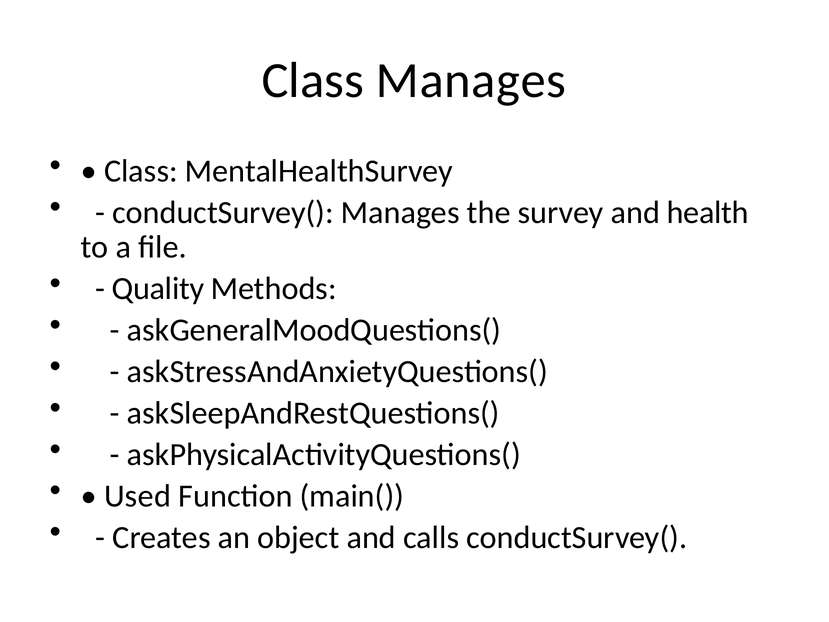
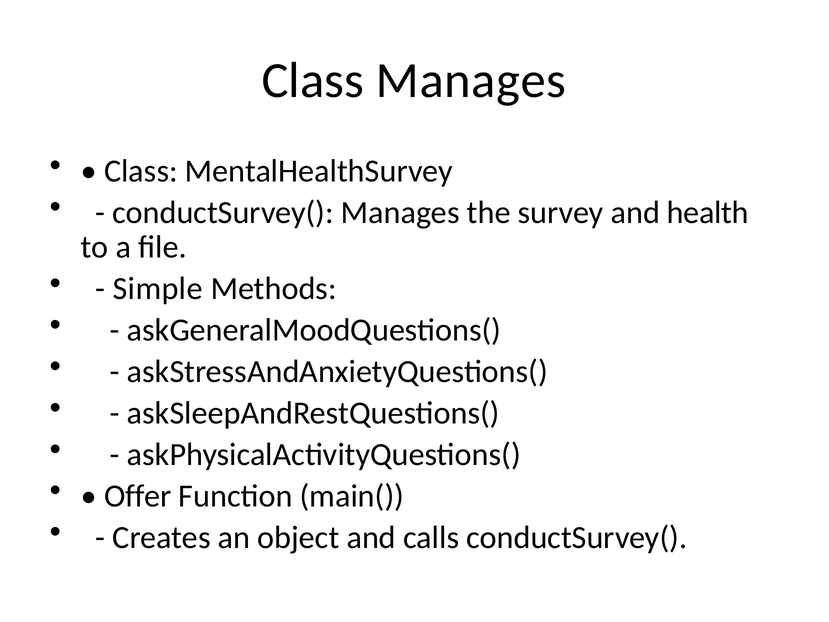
Quality: Quality -> Simple
Used: Used -> Offer
